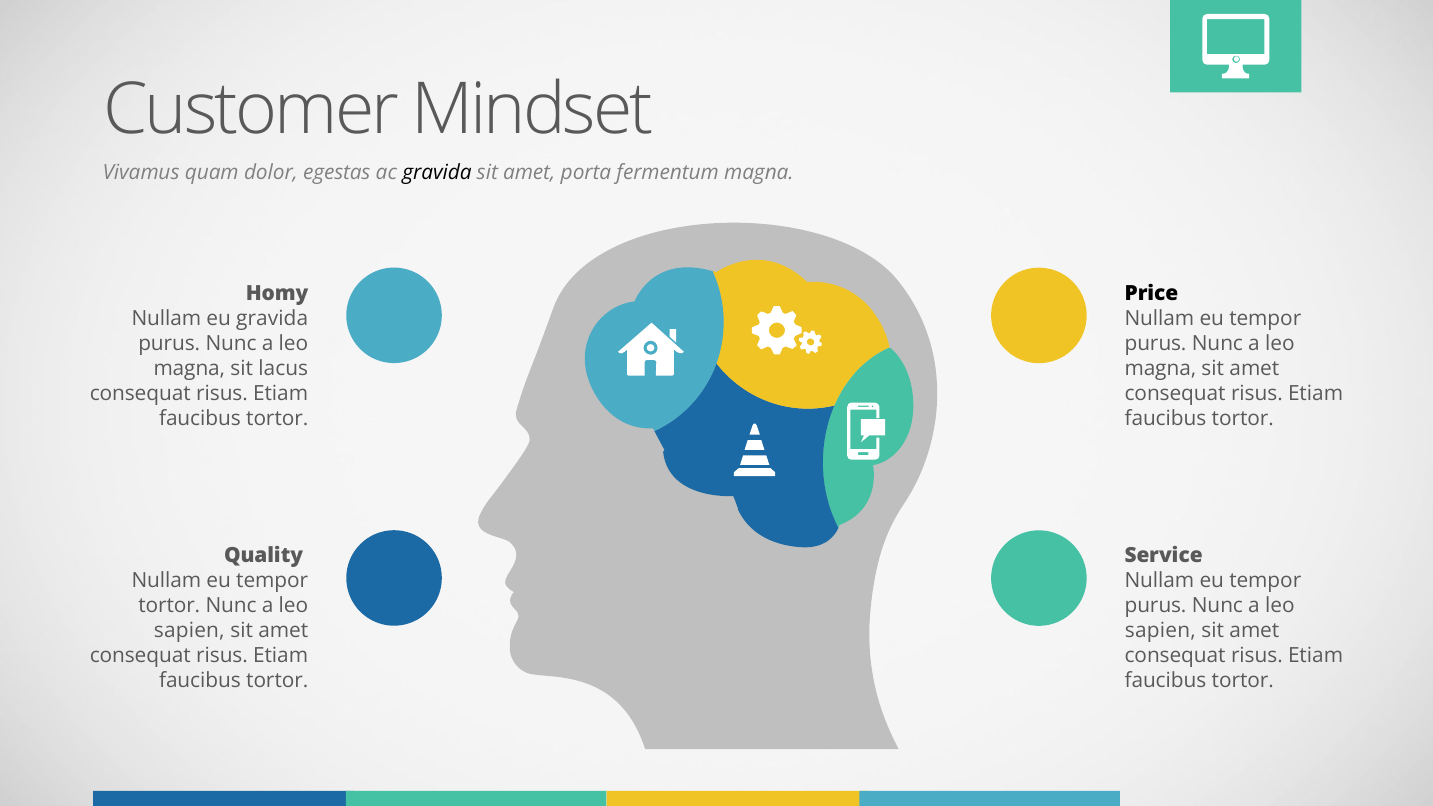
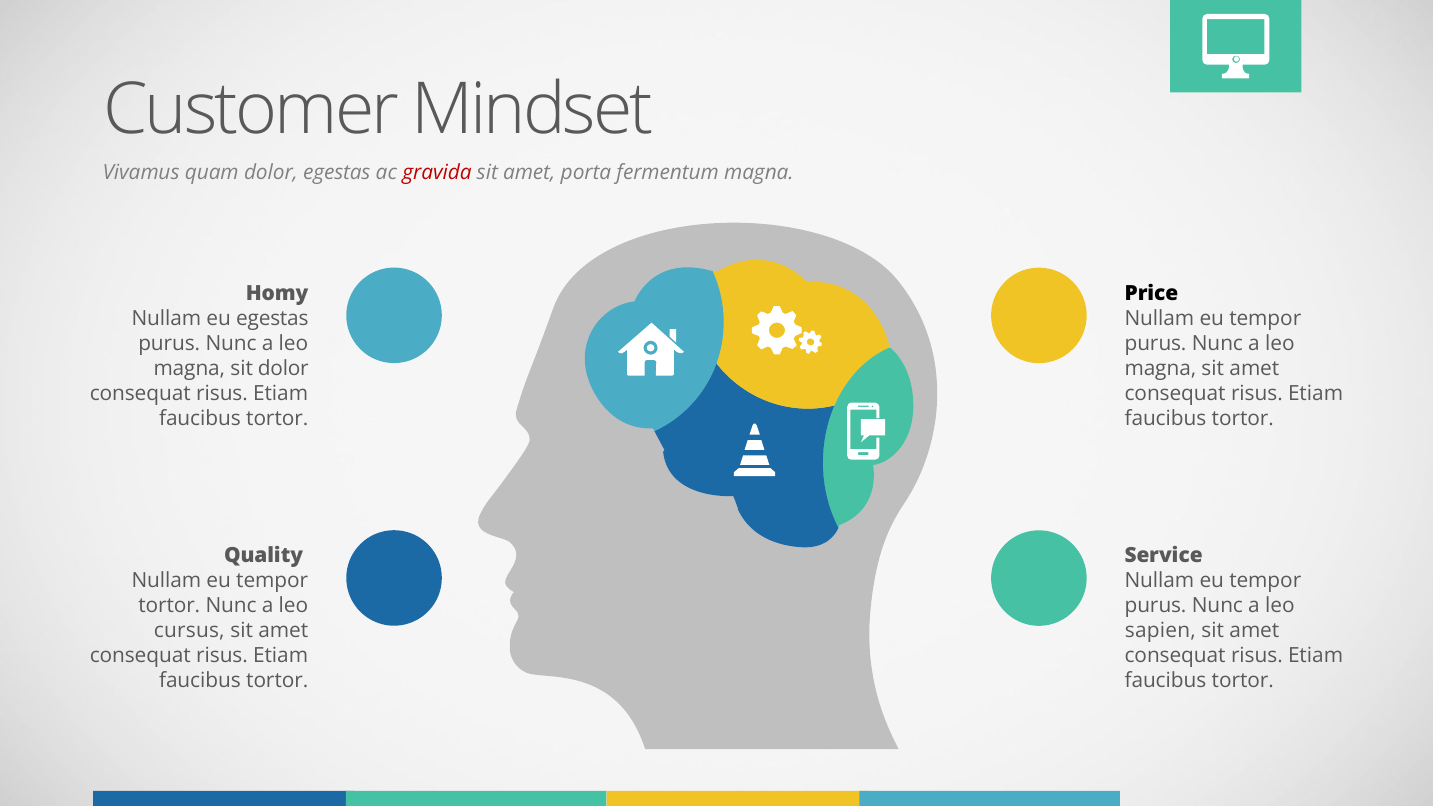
gravida at (437, 173) colour: black -> red
eu gravida: gravida -> egestas
sit lacus: lacus -> dolor
sapien at (189, 631): sapien -> cursus
